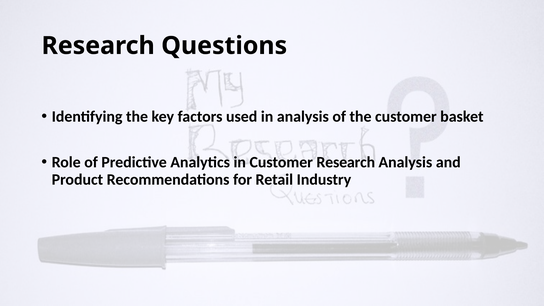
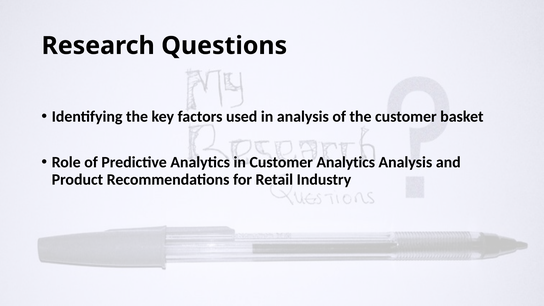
Customer Research: Research -> Analytics
